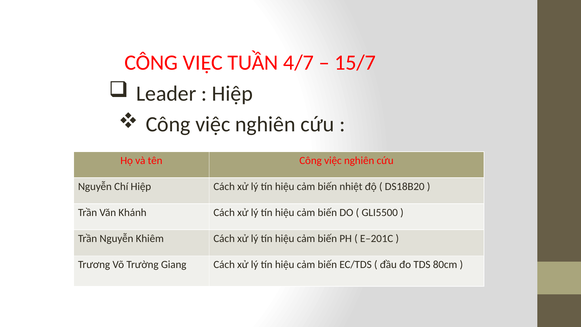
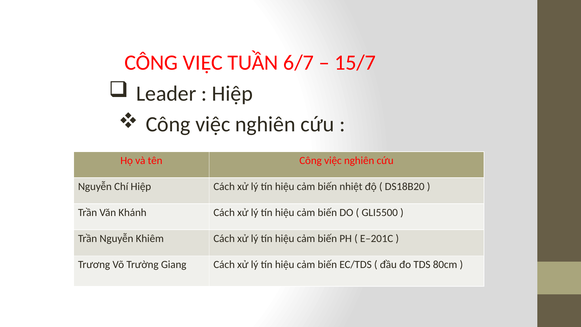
4/7: 4/7 -> 6/7
